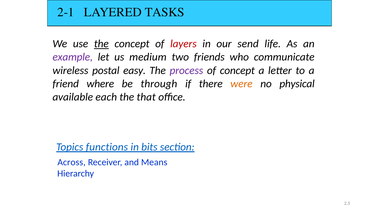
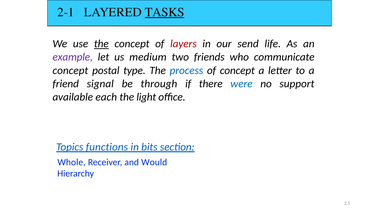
TASKS underline: none -> present
wireless at (70, 70): wireless -> concept
easy: easy -> type
process colour: purple -> blue
where: where -> signal
were colour: orange -> blue
physical: physical -> support
that: that -> light
Across: Across -> Whole
Means: Means -> Would
